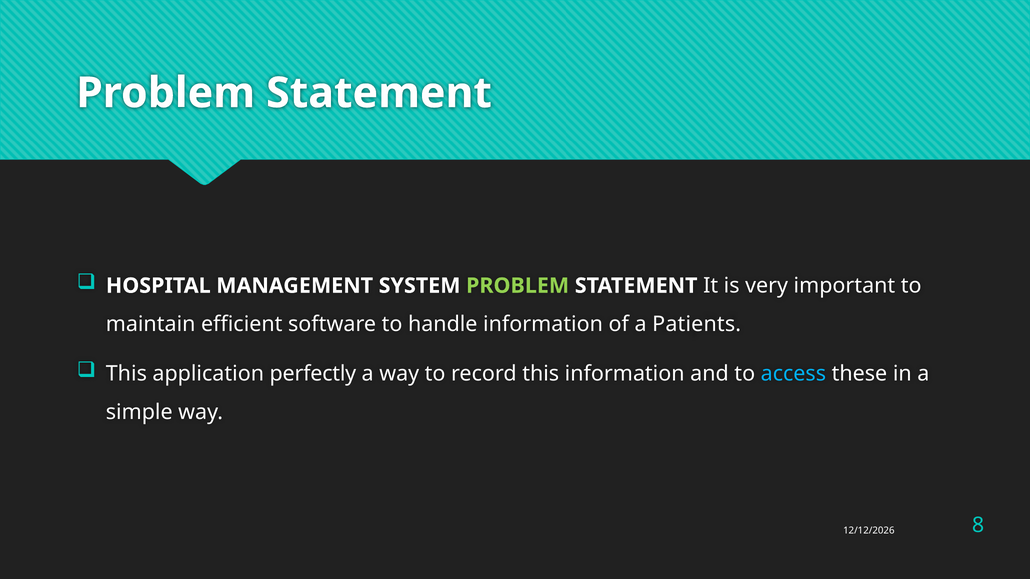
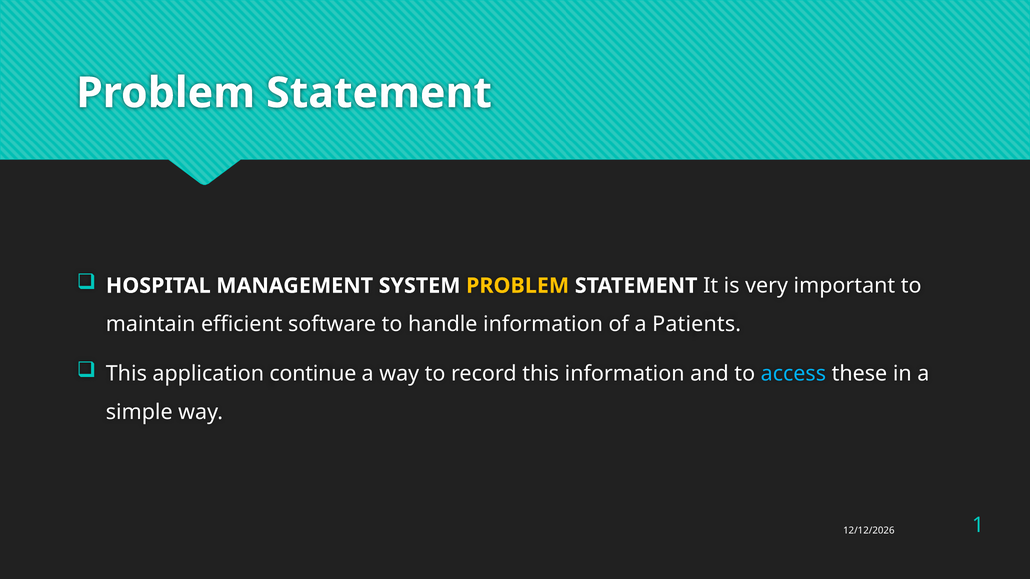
PROBLEM at (518, 286) colour: light green -> yellow
perfectly: perfectly -> continue
8: 8 -> 1
